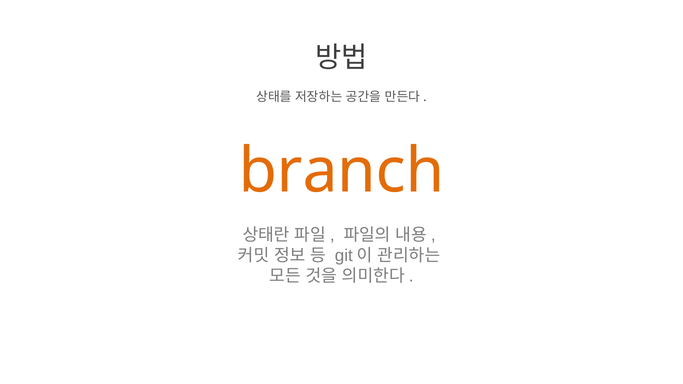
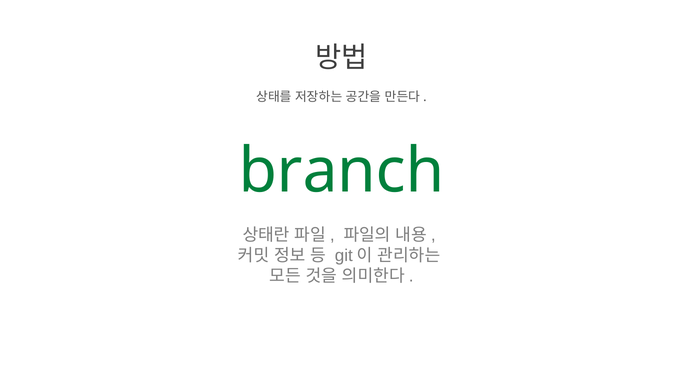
branch colour: orange -> green
